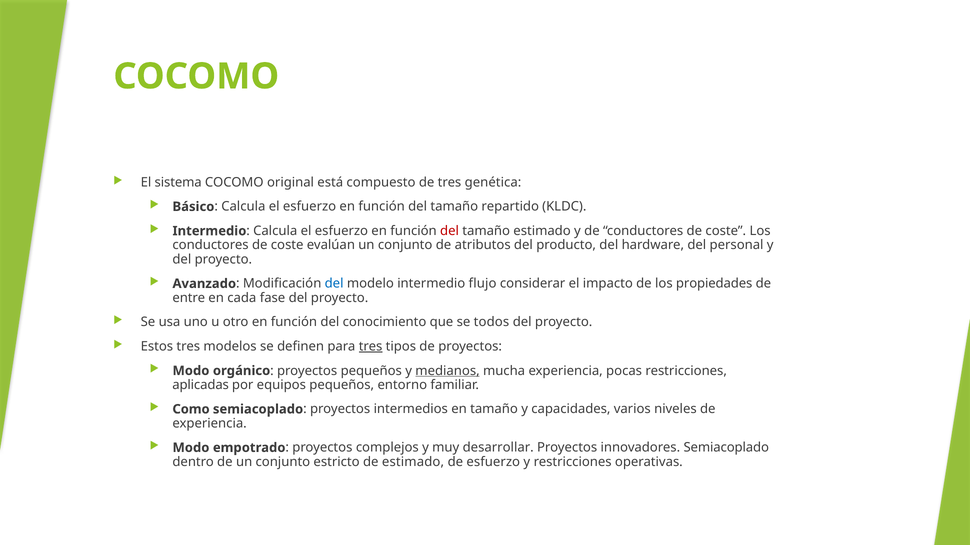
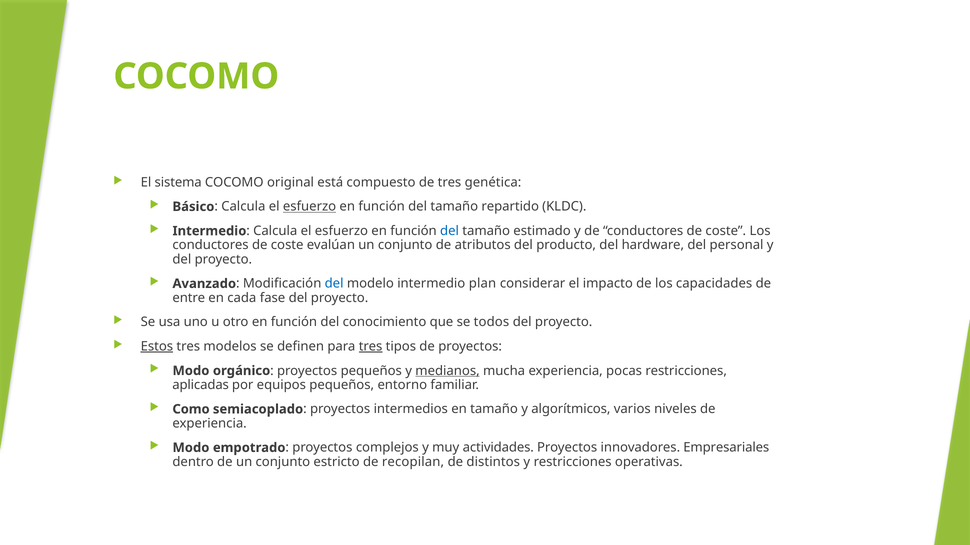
esfuerzo at (310, 207) underline: none -> present
del at (450, 231) colour: red -> blue
flujo: flujo -> plan
propiedades: propiedades -> capacidades
Estos underline: none -> present
capacidades: capacidades -> algorítmicos
desarrollar: desarrollar -> actividades
innovadores Semiacoplado: Semiacoplado -> Empresariales
de estimado: estimado -> recopilan
de esfuerzo: esfuerzo -> distintos
